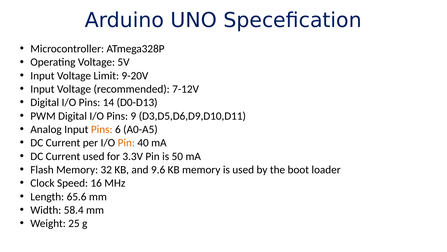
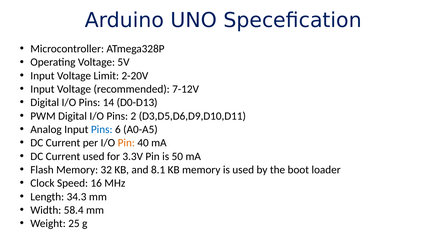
9-20V: 9-20V -> 2-20V
9: 9 -> 2
Pins at (102, 129) colour: orange -> blue
9.6: 9.6 -> 8.1
65.6: 65.6 -> 34.3
